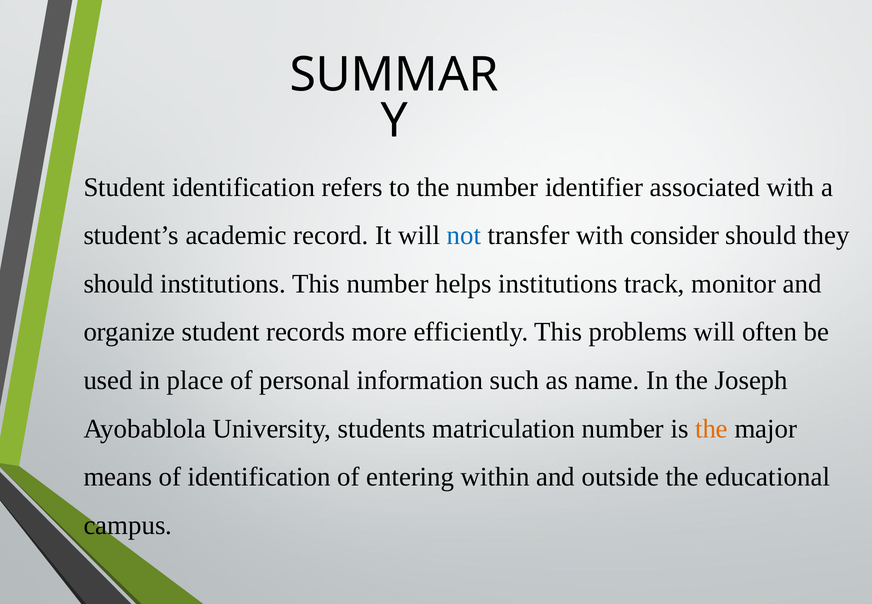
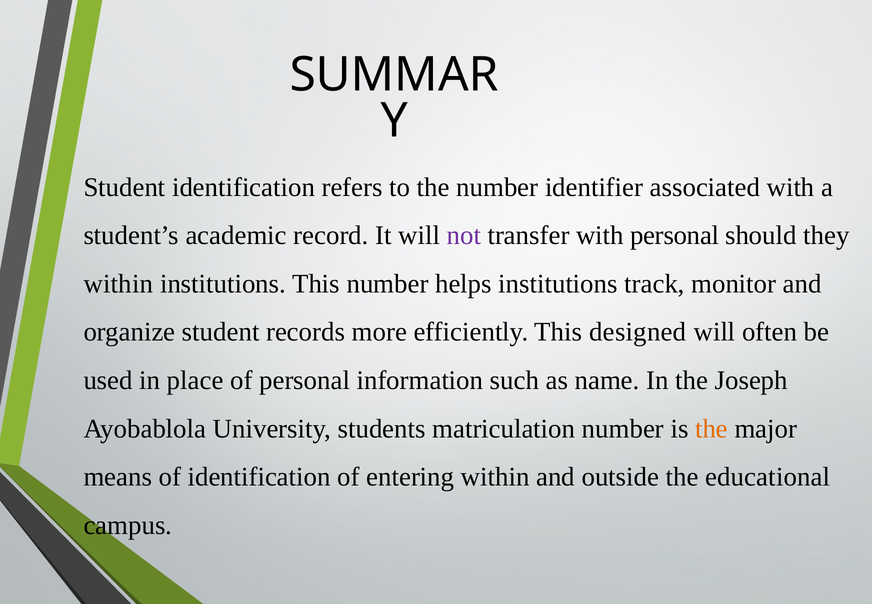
not colour: blue -> purple
with consider: consider -> personal
should at (119, 284): should -> within
problems: problems -> designed
